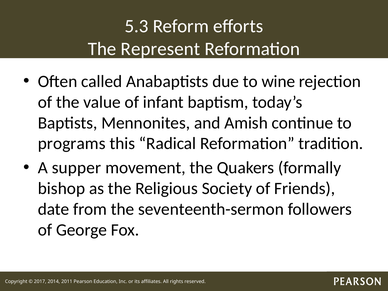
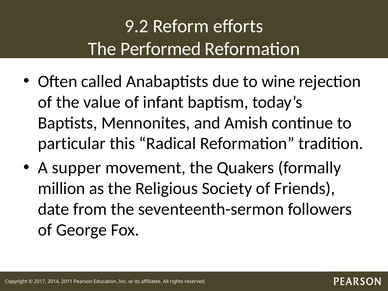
5.3: 5.3 -> 9.2
Represent: Represent -> Performed
programs: programs -> particular
bishop: bishop -> million
